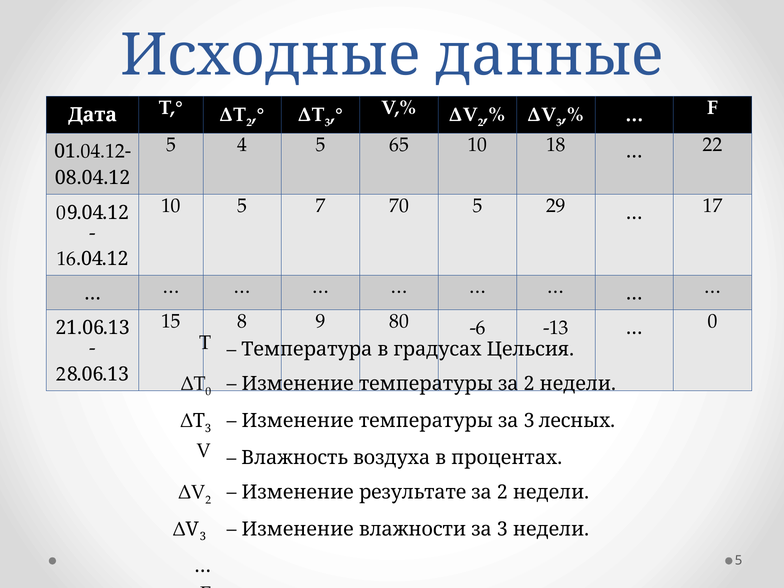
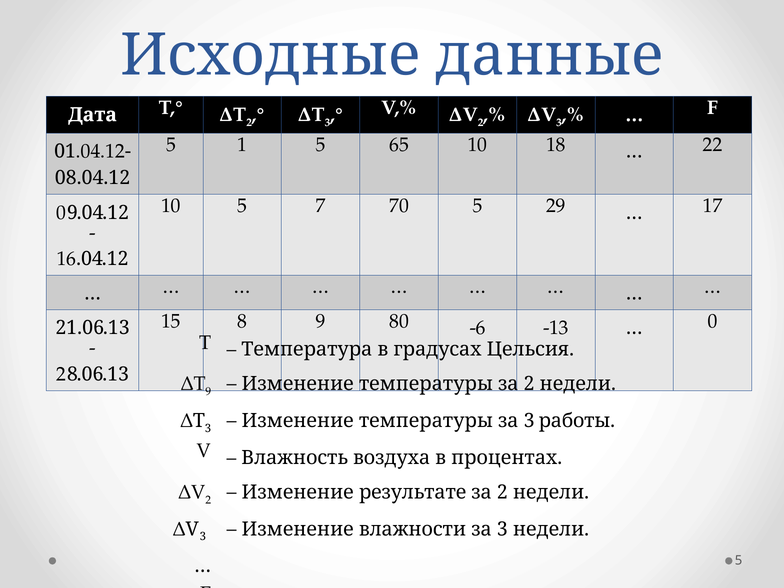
4: 4 -> 1
0 at (208, 392): 0 -> 9
лесных: лесных -> работы
